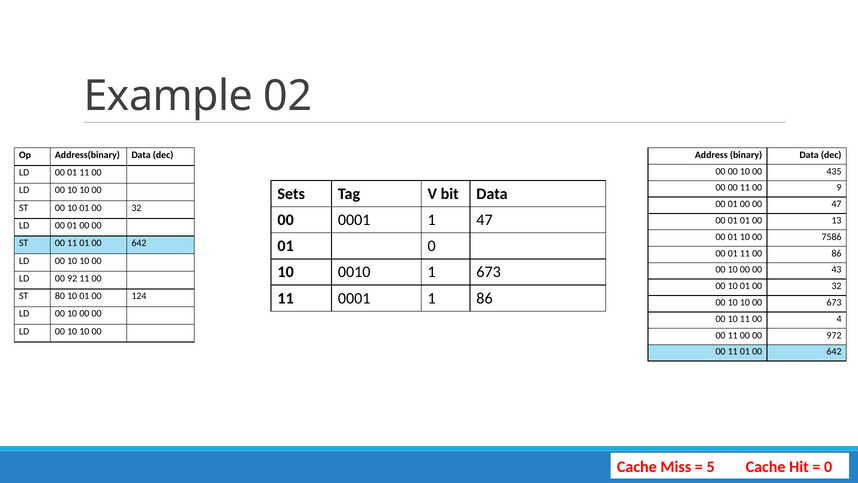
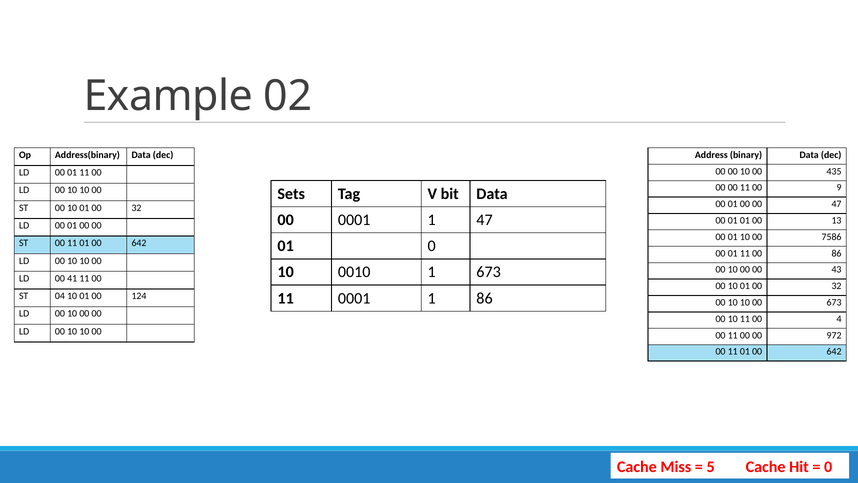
92: 92 -> 41
80: 80 -> 04
